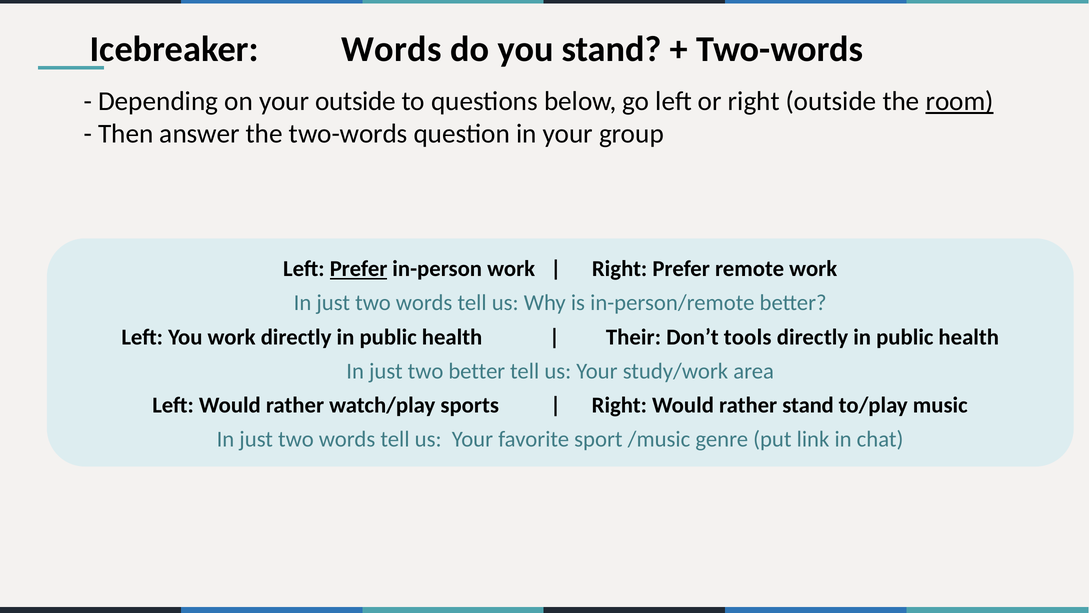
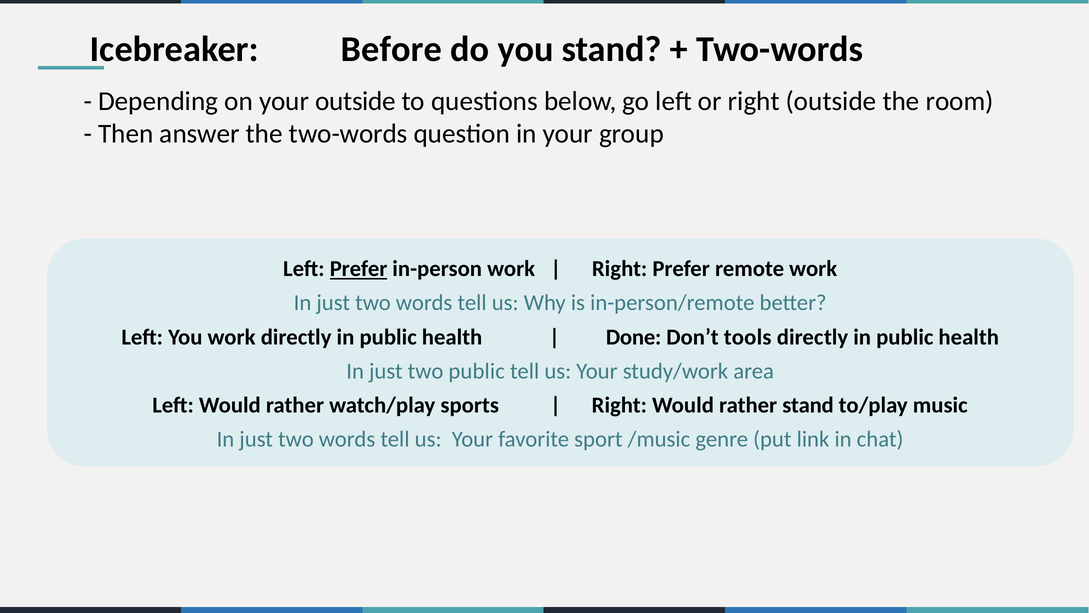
Words at (391, 49): Words -> Before
room underline: present -> none
Their: Their -> Done
two better: better -> public
